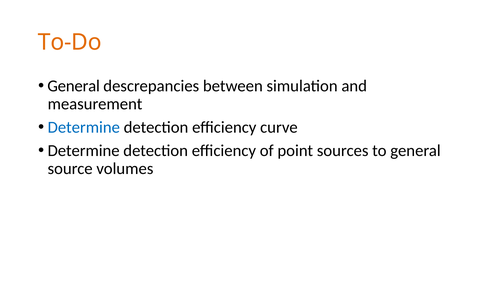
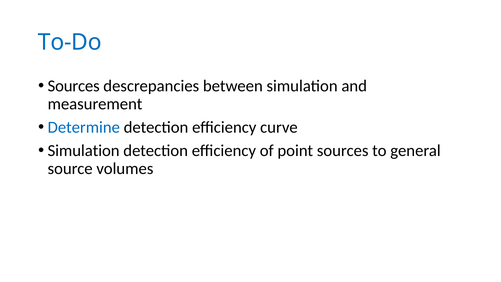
To-Do colour: orange -> blue
General at (74, 86): General -> Sources
Determine at (84, 150): Determine -> Simulation
